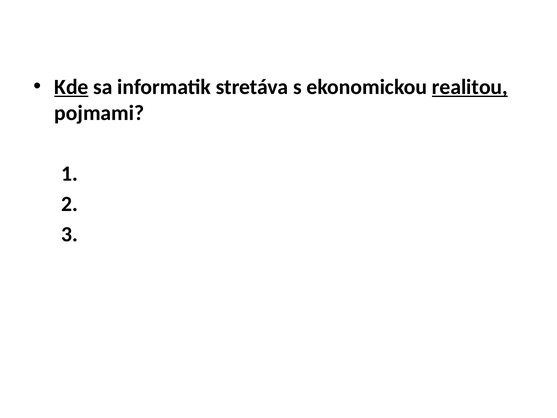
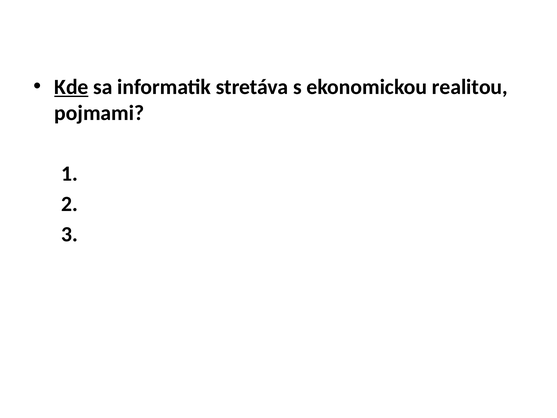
realitou underline: present -> none
